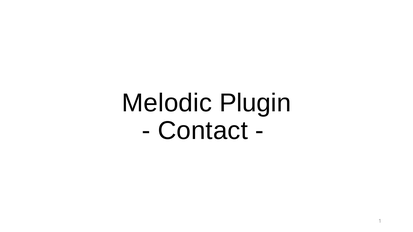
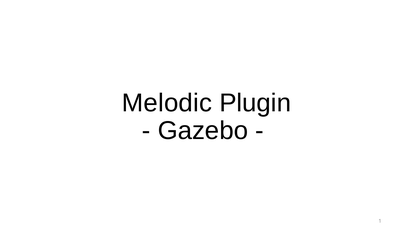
Contact: Contact -> Gazebo
